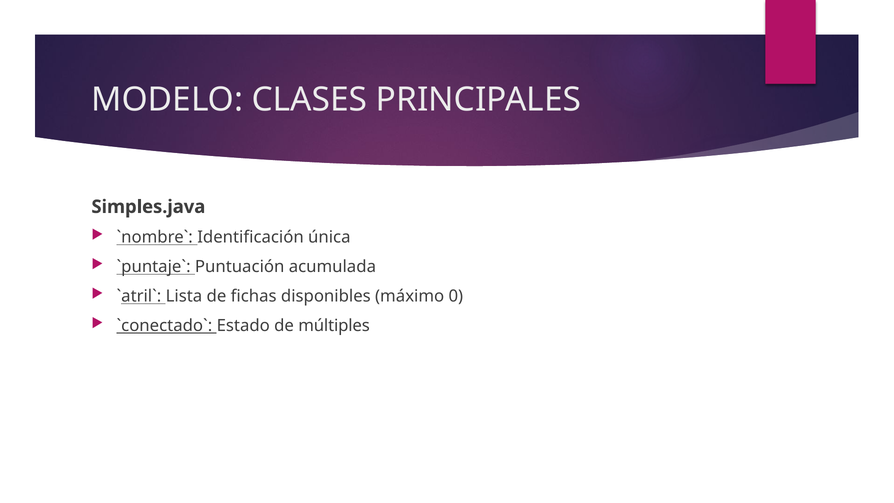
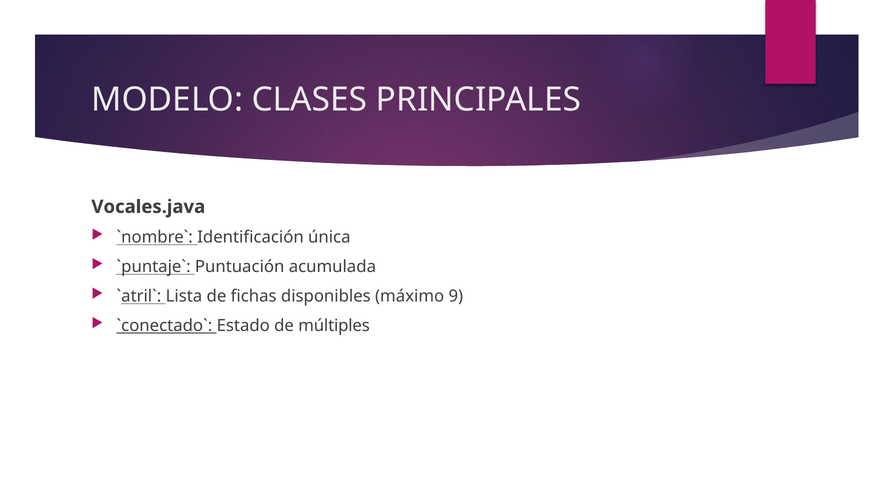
Simples.java: Simples.java -> Vocales.java
0: 0 -> 9
